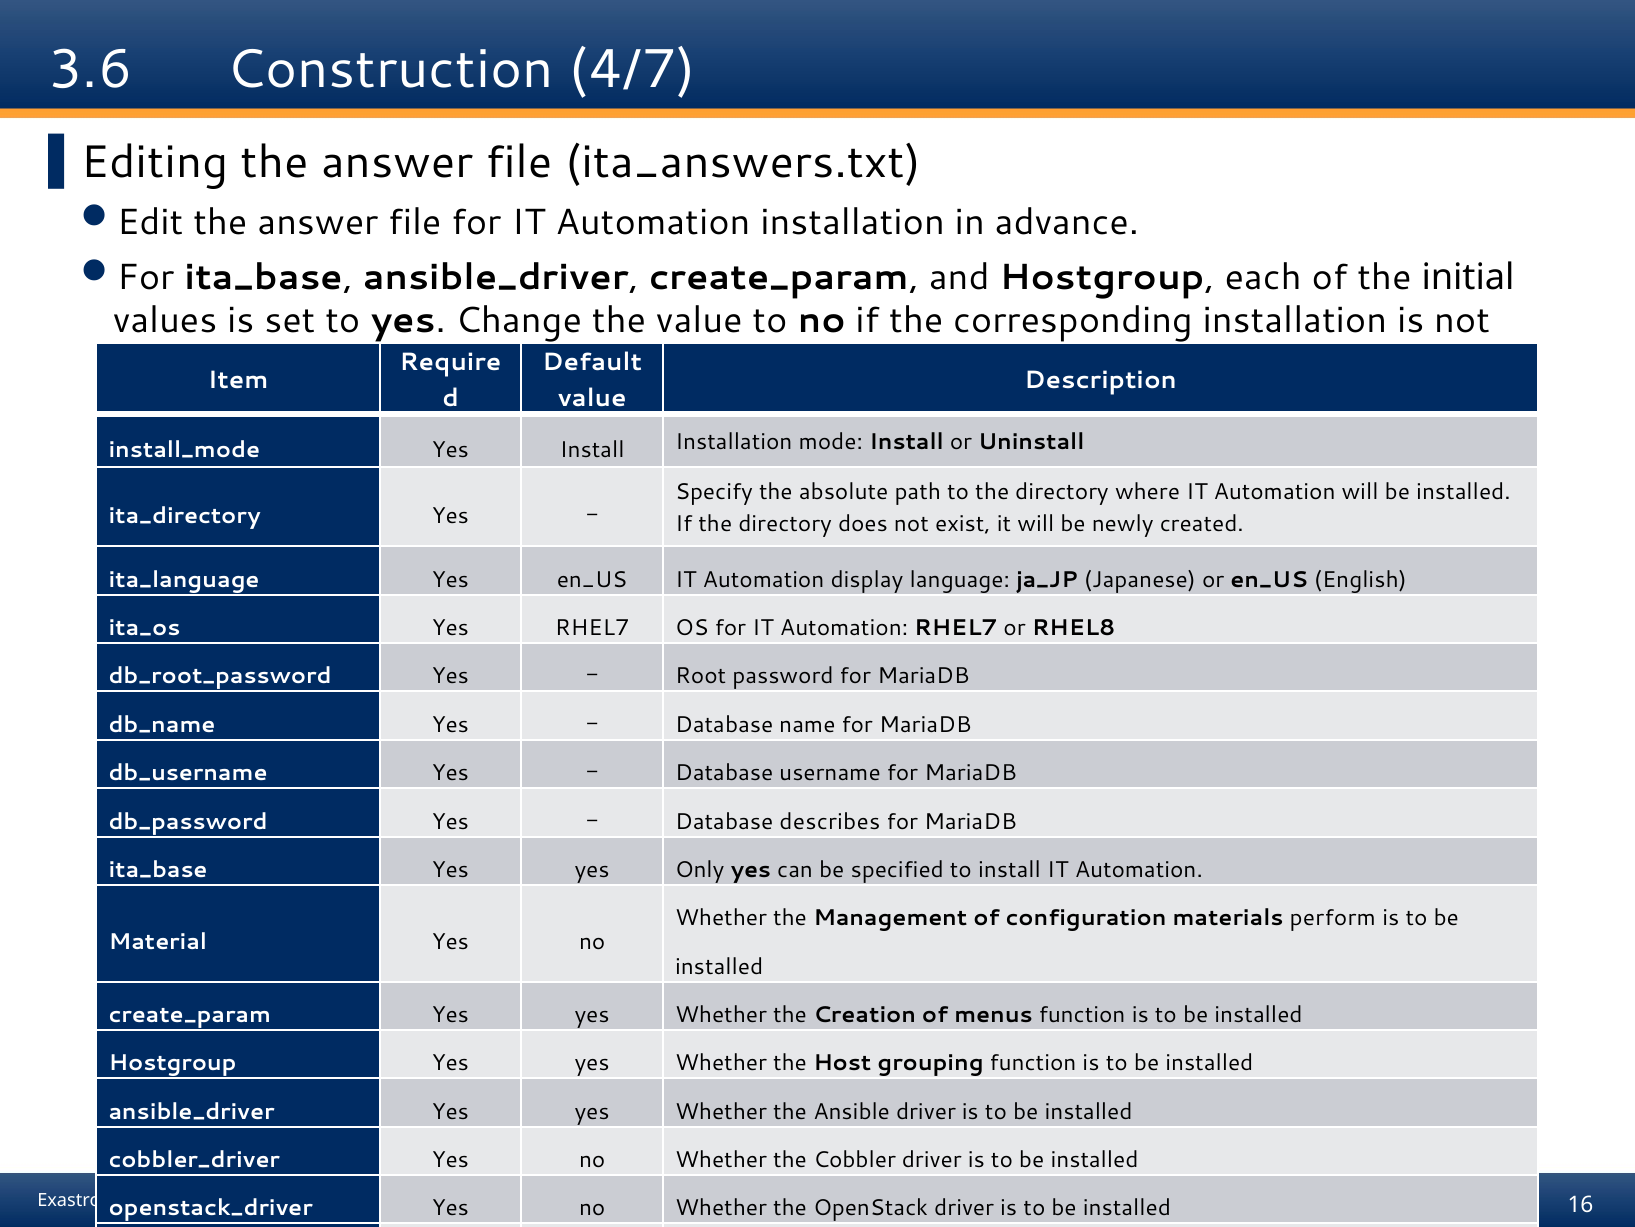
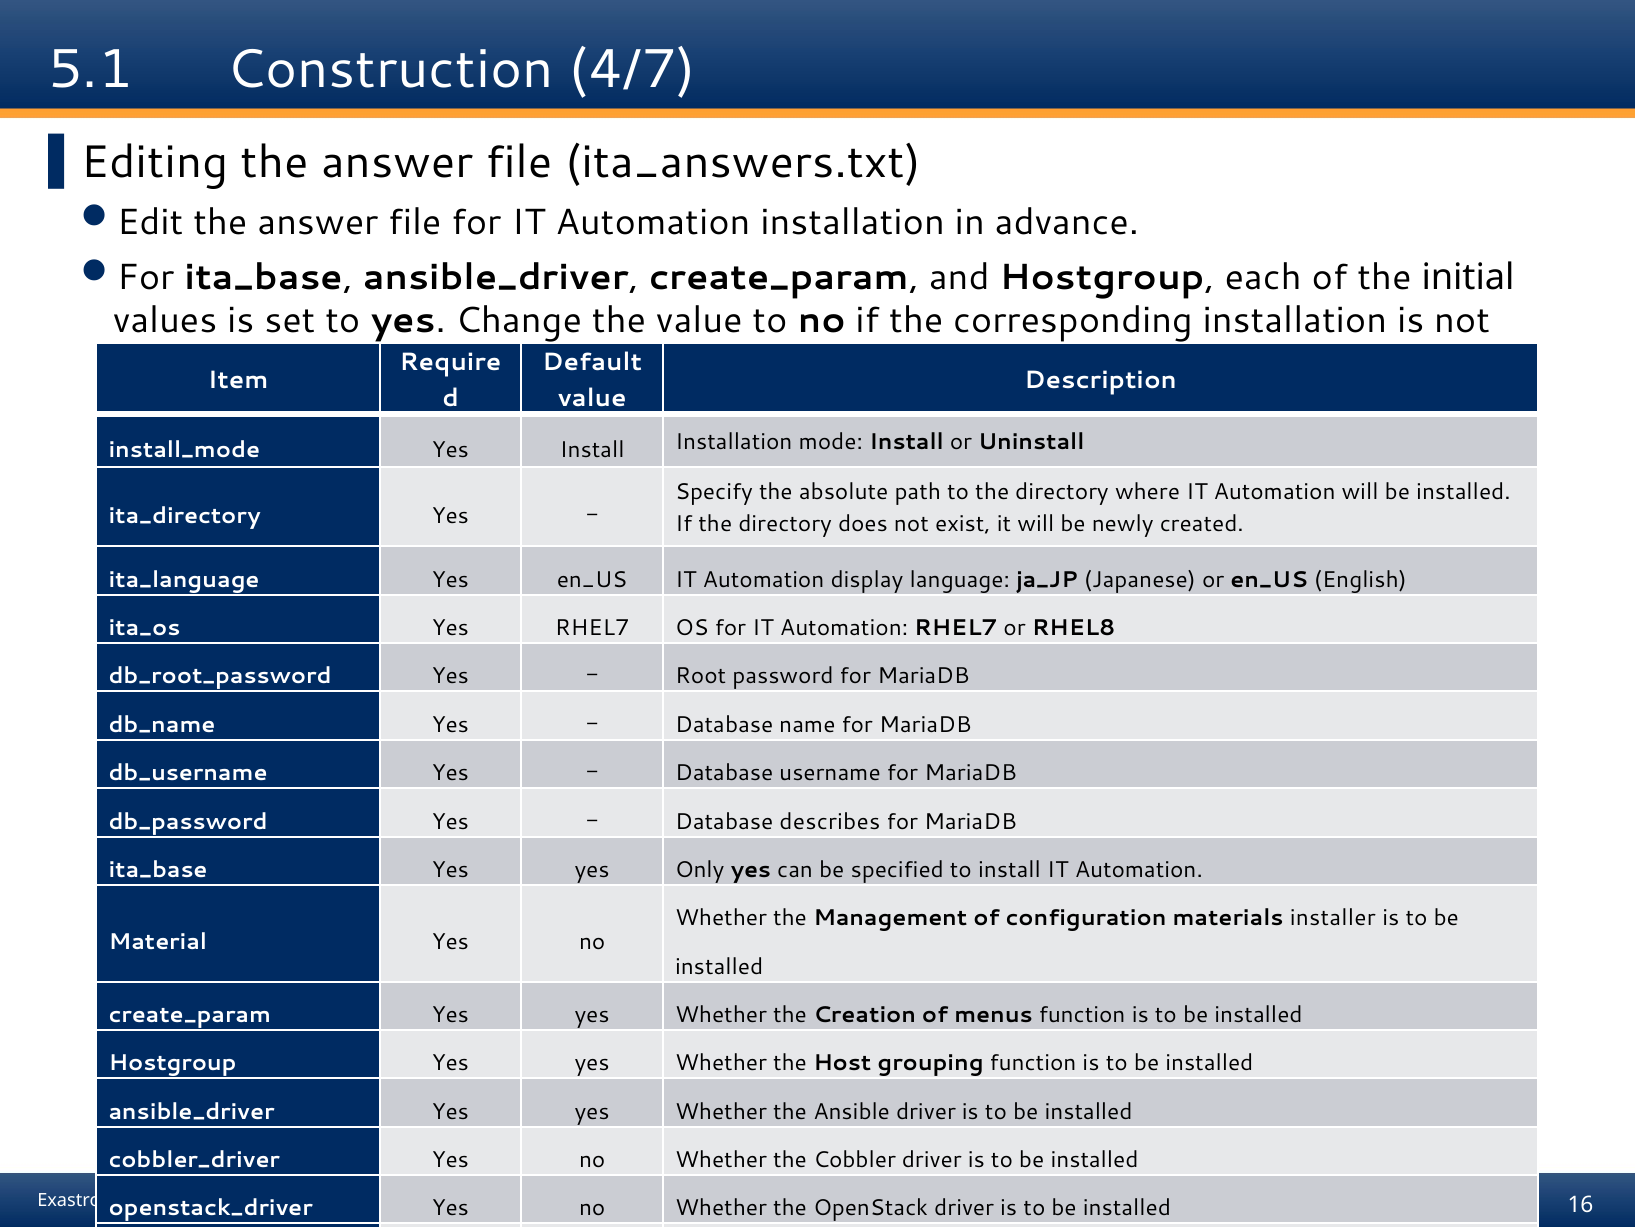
3.6: 3.6 -> 5.1
perform: perform -> installer
